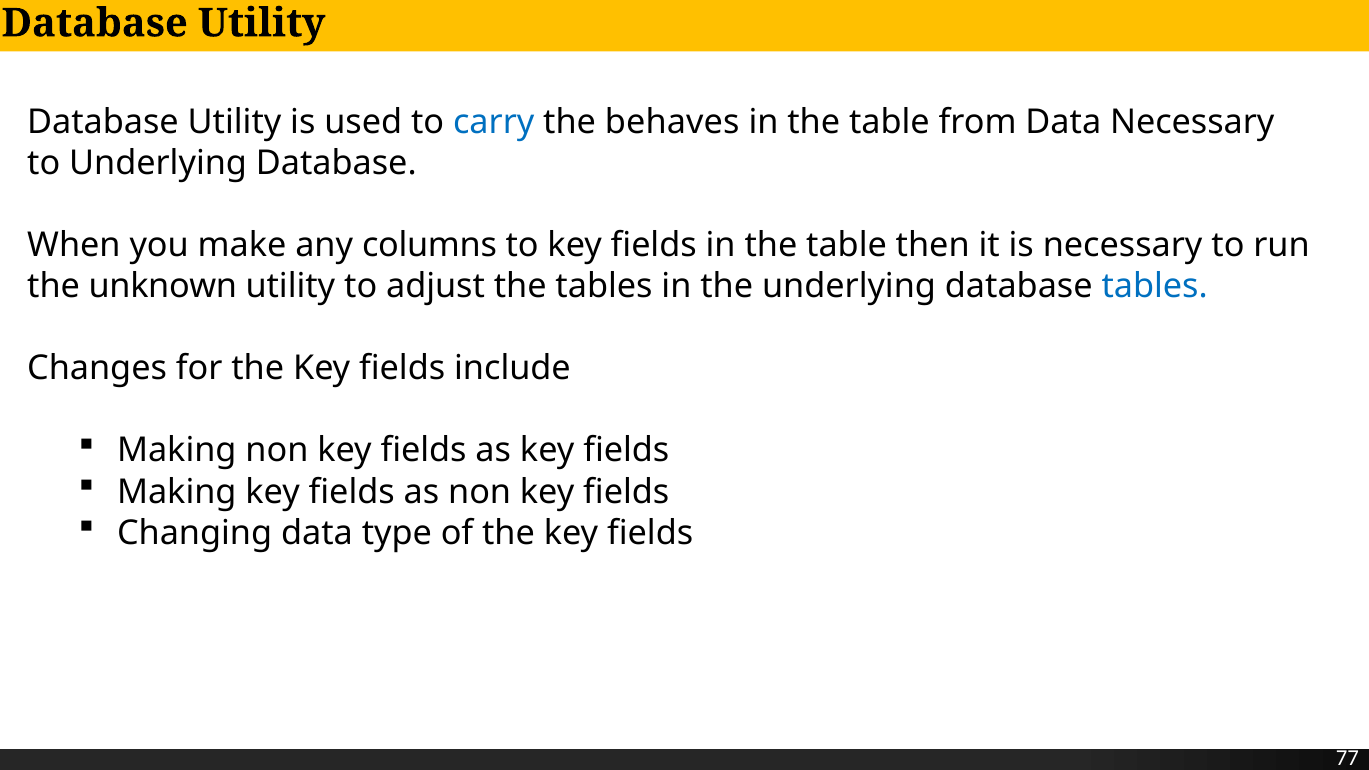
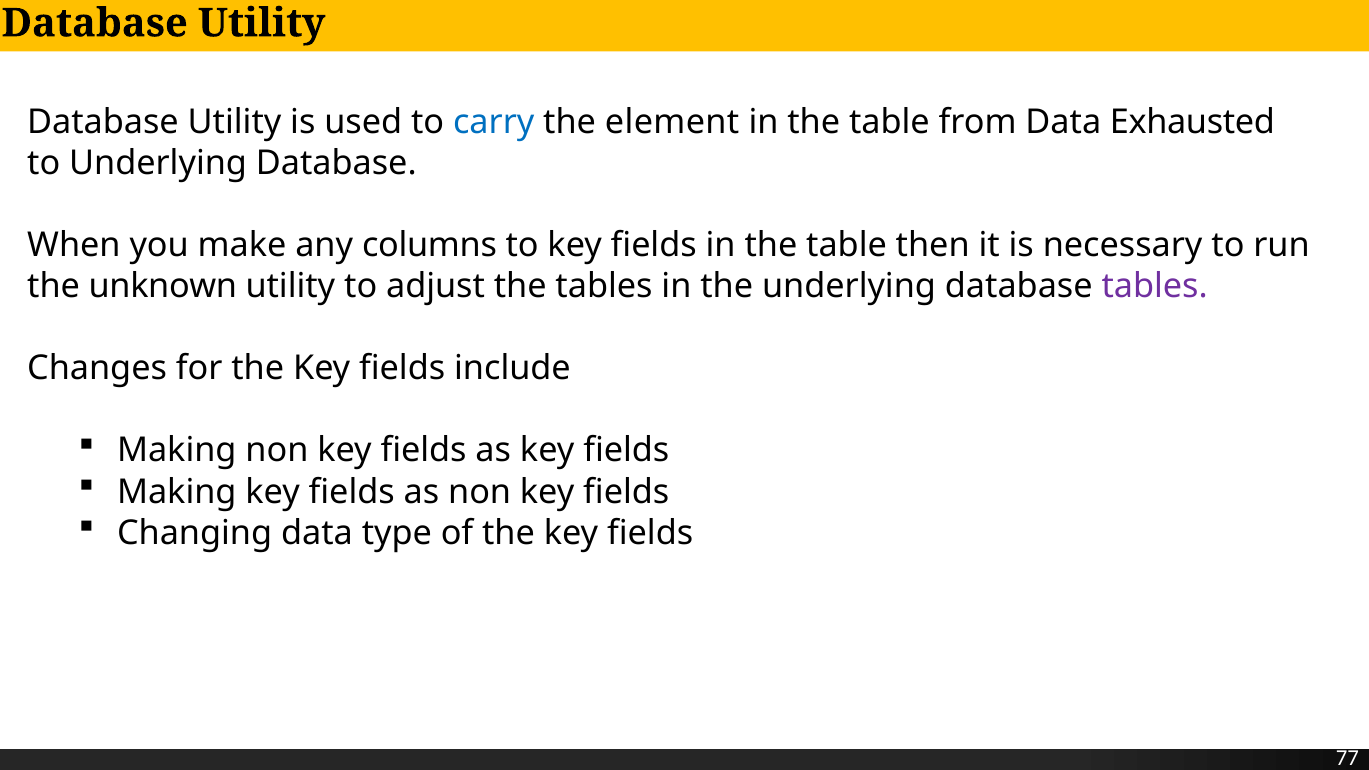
behaves: behaves -> element
Data Necessary: Necessary -> Exhausted
tables at (1155, 286) colour: blue -> purple
